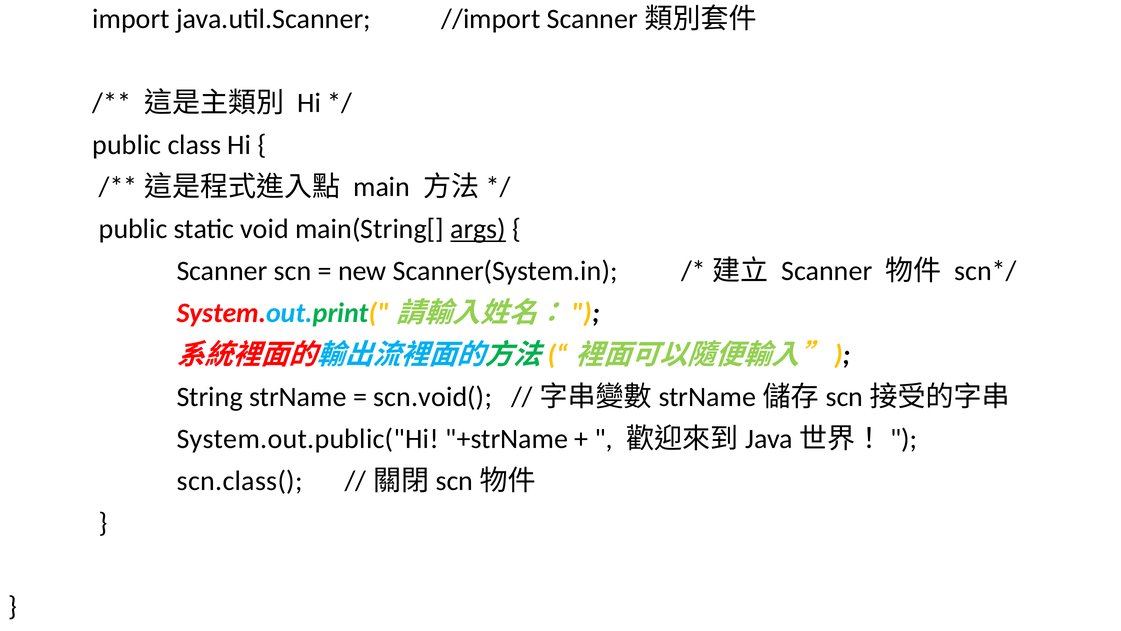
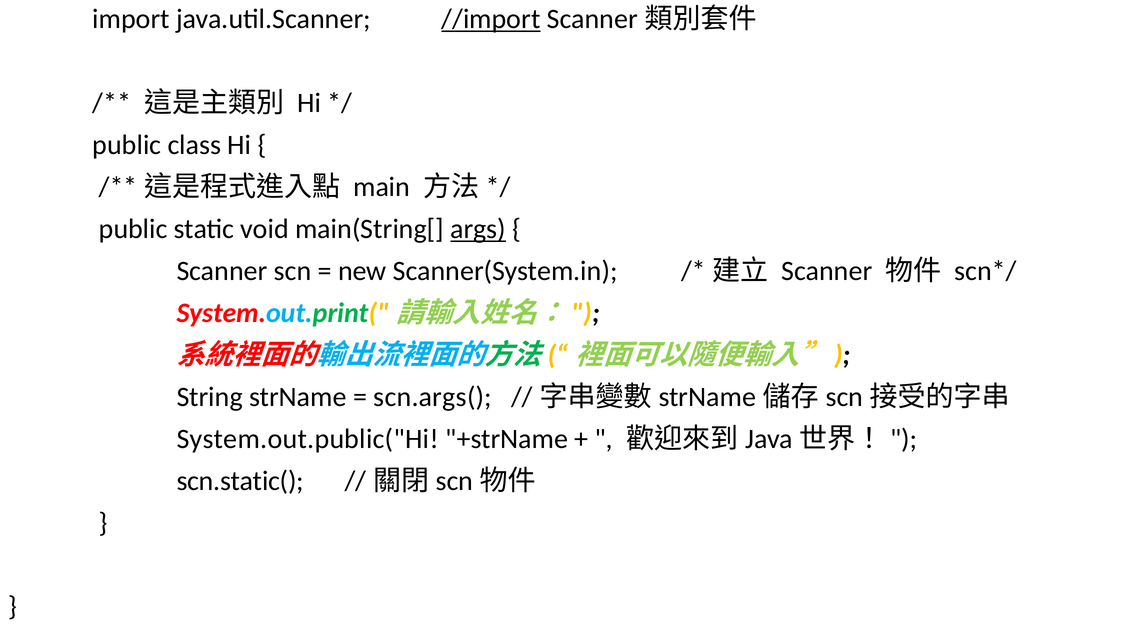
//import underline: none -> present
scn.void(: scn.void( -> scn.args(
scn.class(: scn.class( -> scn.static(
